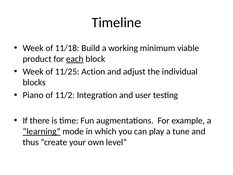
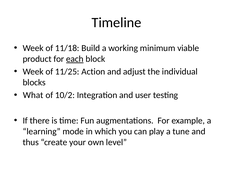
Piano: Piano -> What
11/2: 11/2 -> 10/2
learning underline: present -> none
